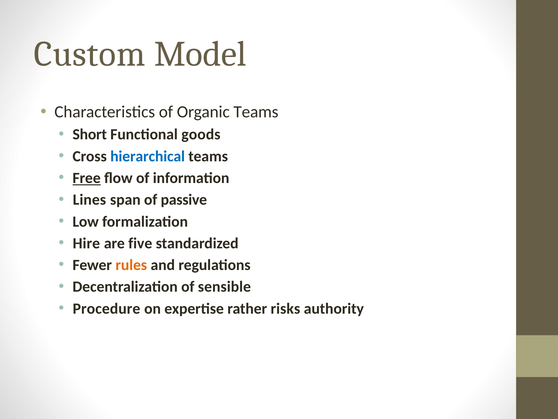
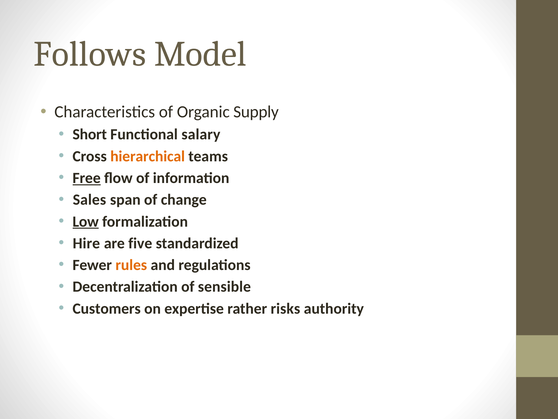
Custom: Custom -> Follows
Organic Teams: Teams -> Supply
goods: goods -> salary
hierarchical colour: blue -> orange
Lines: Lines -> Sales
passive: passive -> change
Low underline: none -> present
Procedure: Procedure -> Customers
